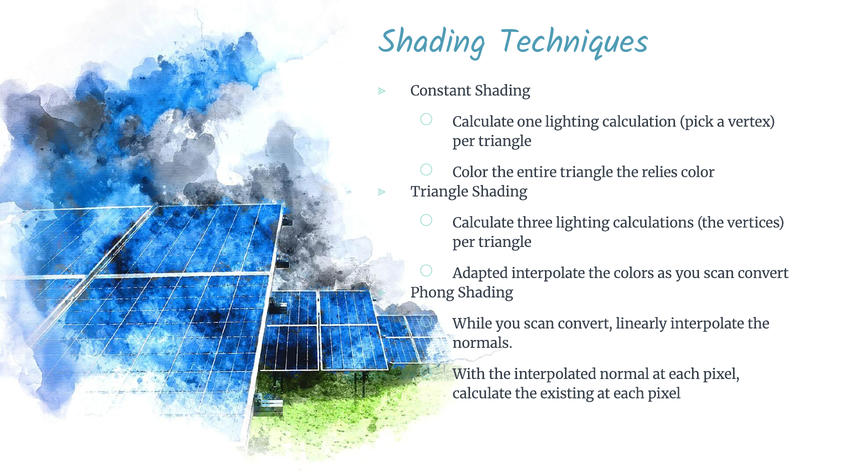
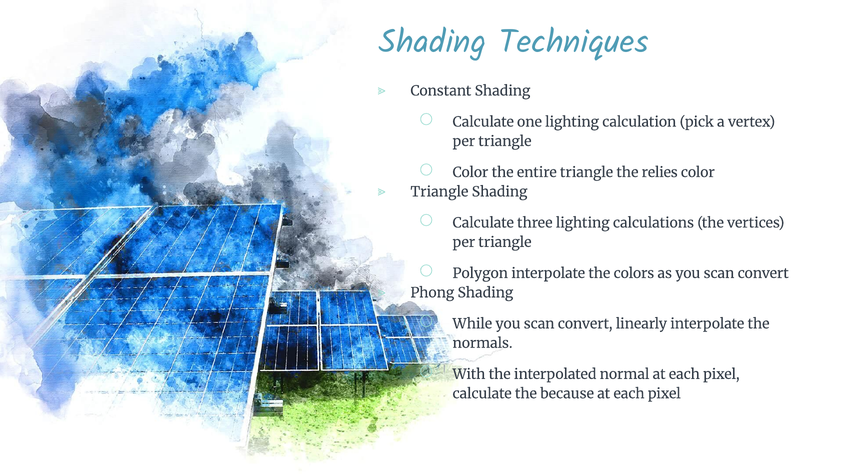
Adapted: Adapted -> Polygon
existing: existing -> because
